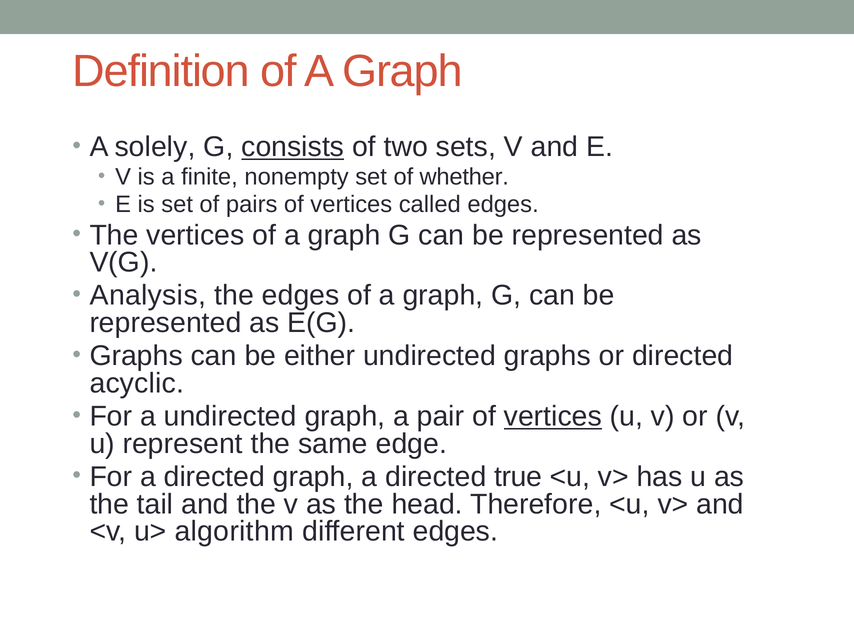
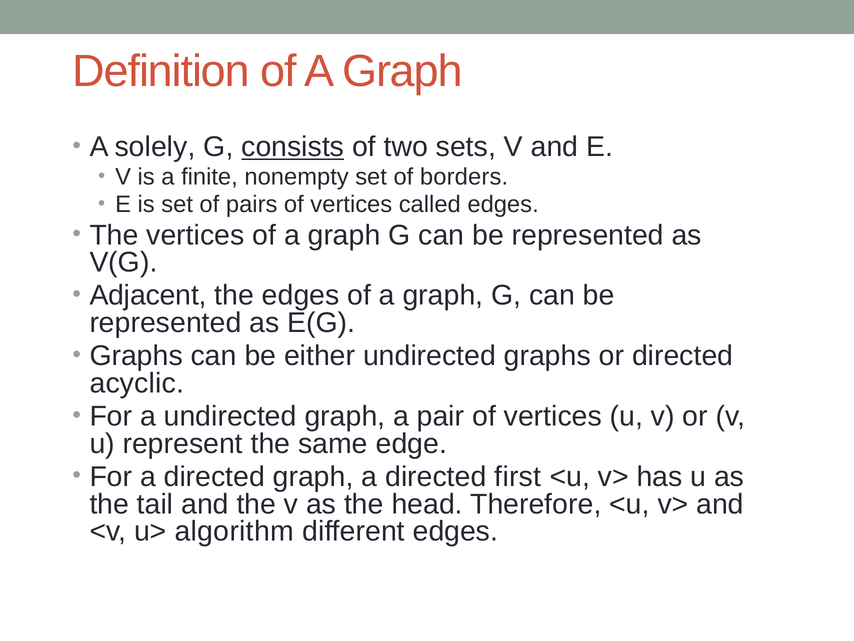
whether: whether -> borders
Analysis: Analysis -> Adjacent
vertices at (553, 416) underline: present -> none
true: true -> first
